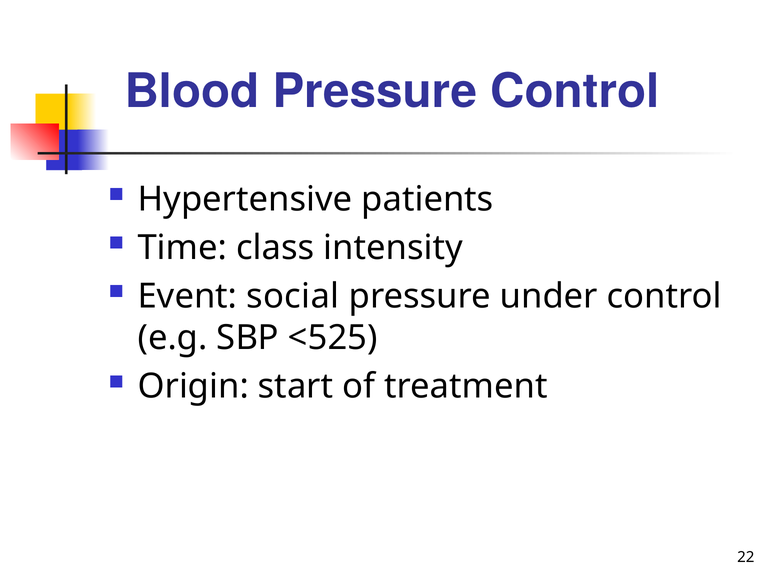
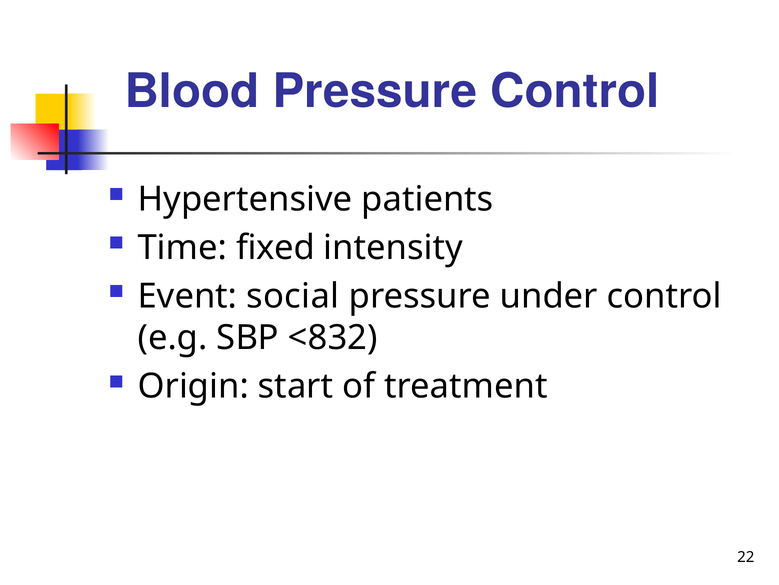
class: class -> fixed
<525: <525 -> <832
